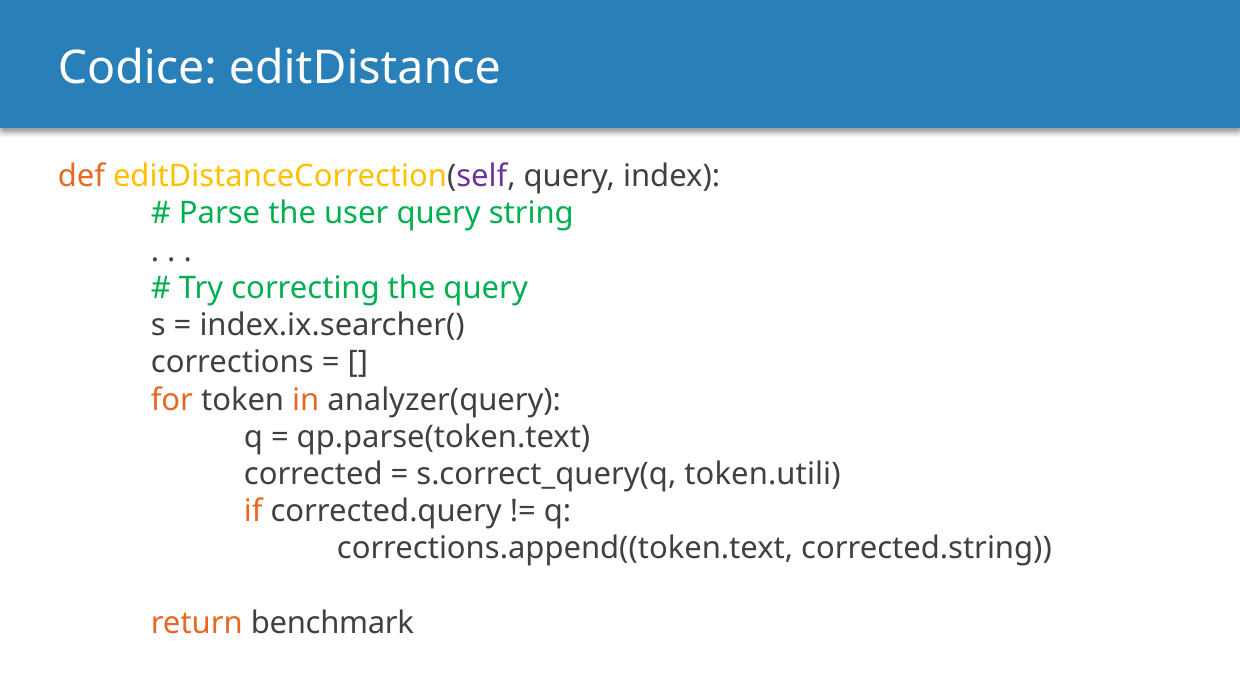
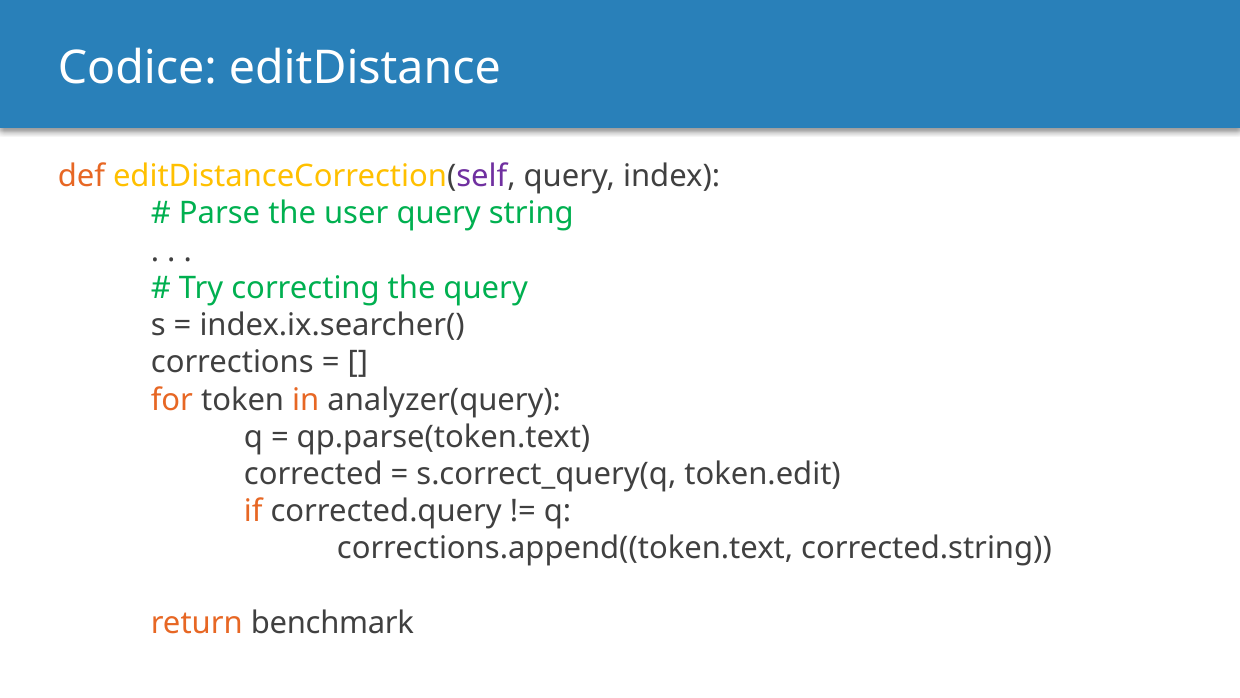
token.utili: token.utili -> token.edit
